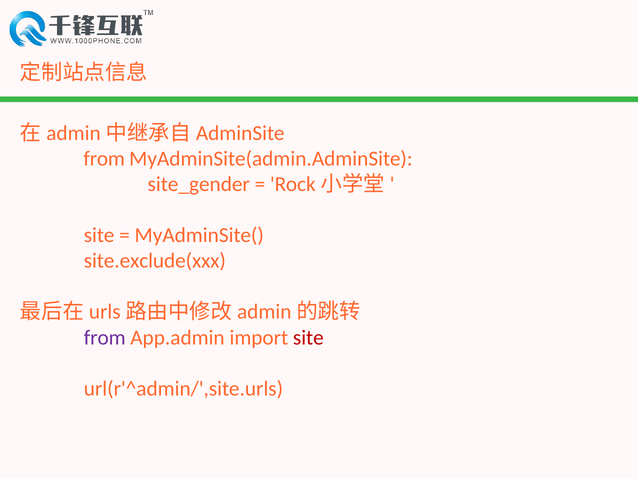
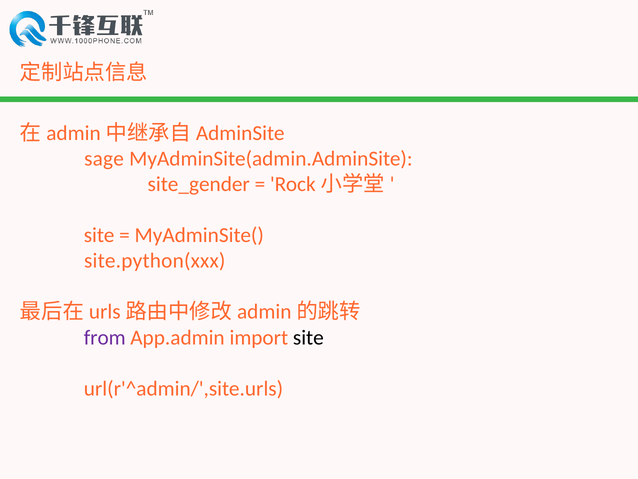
from at (104, 158): from -> sage
site.exclude(xxx: site.exclude(xxx -> site.python(xxx
site at (308, 337) colour: red -> black
